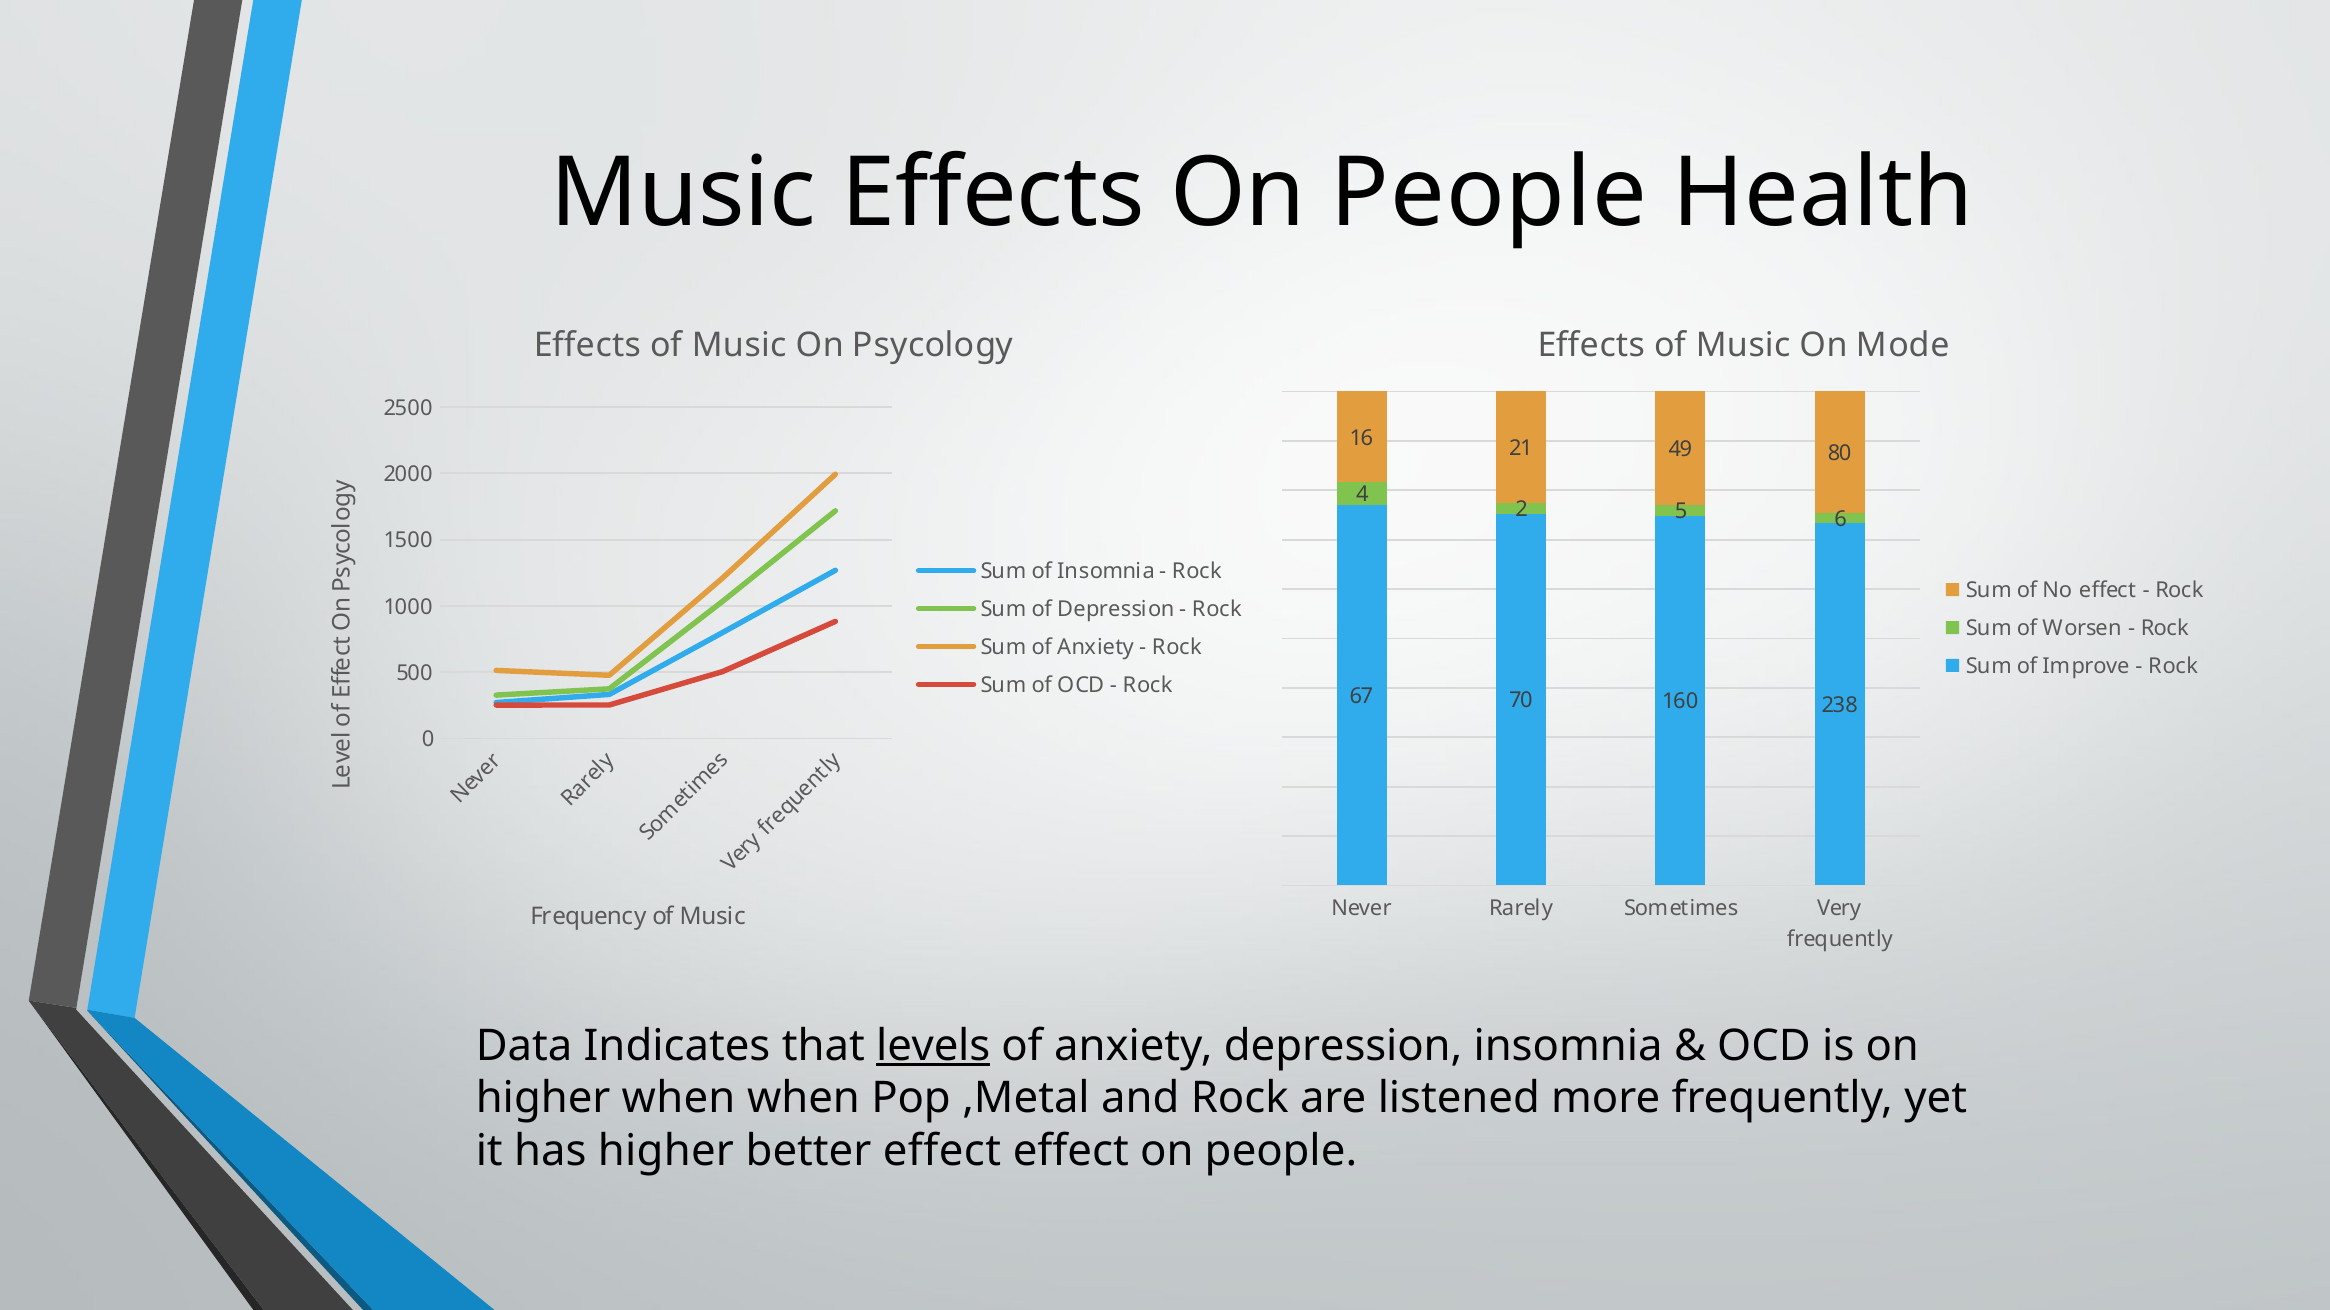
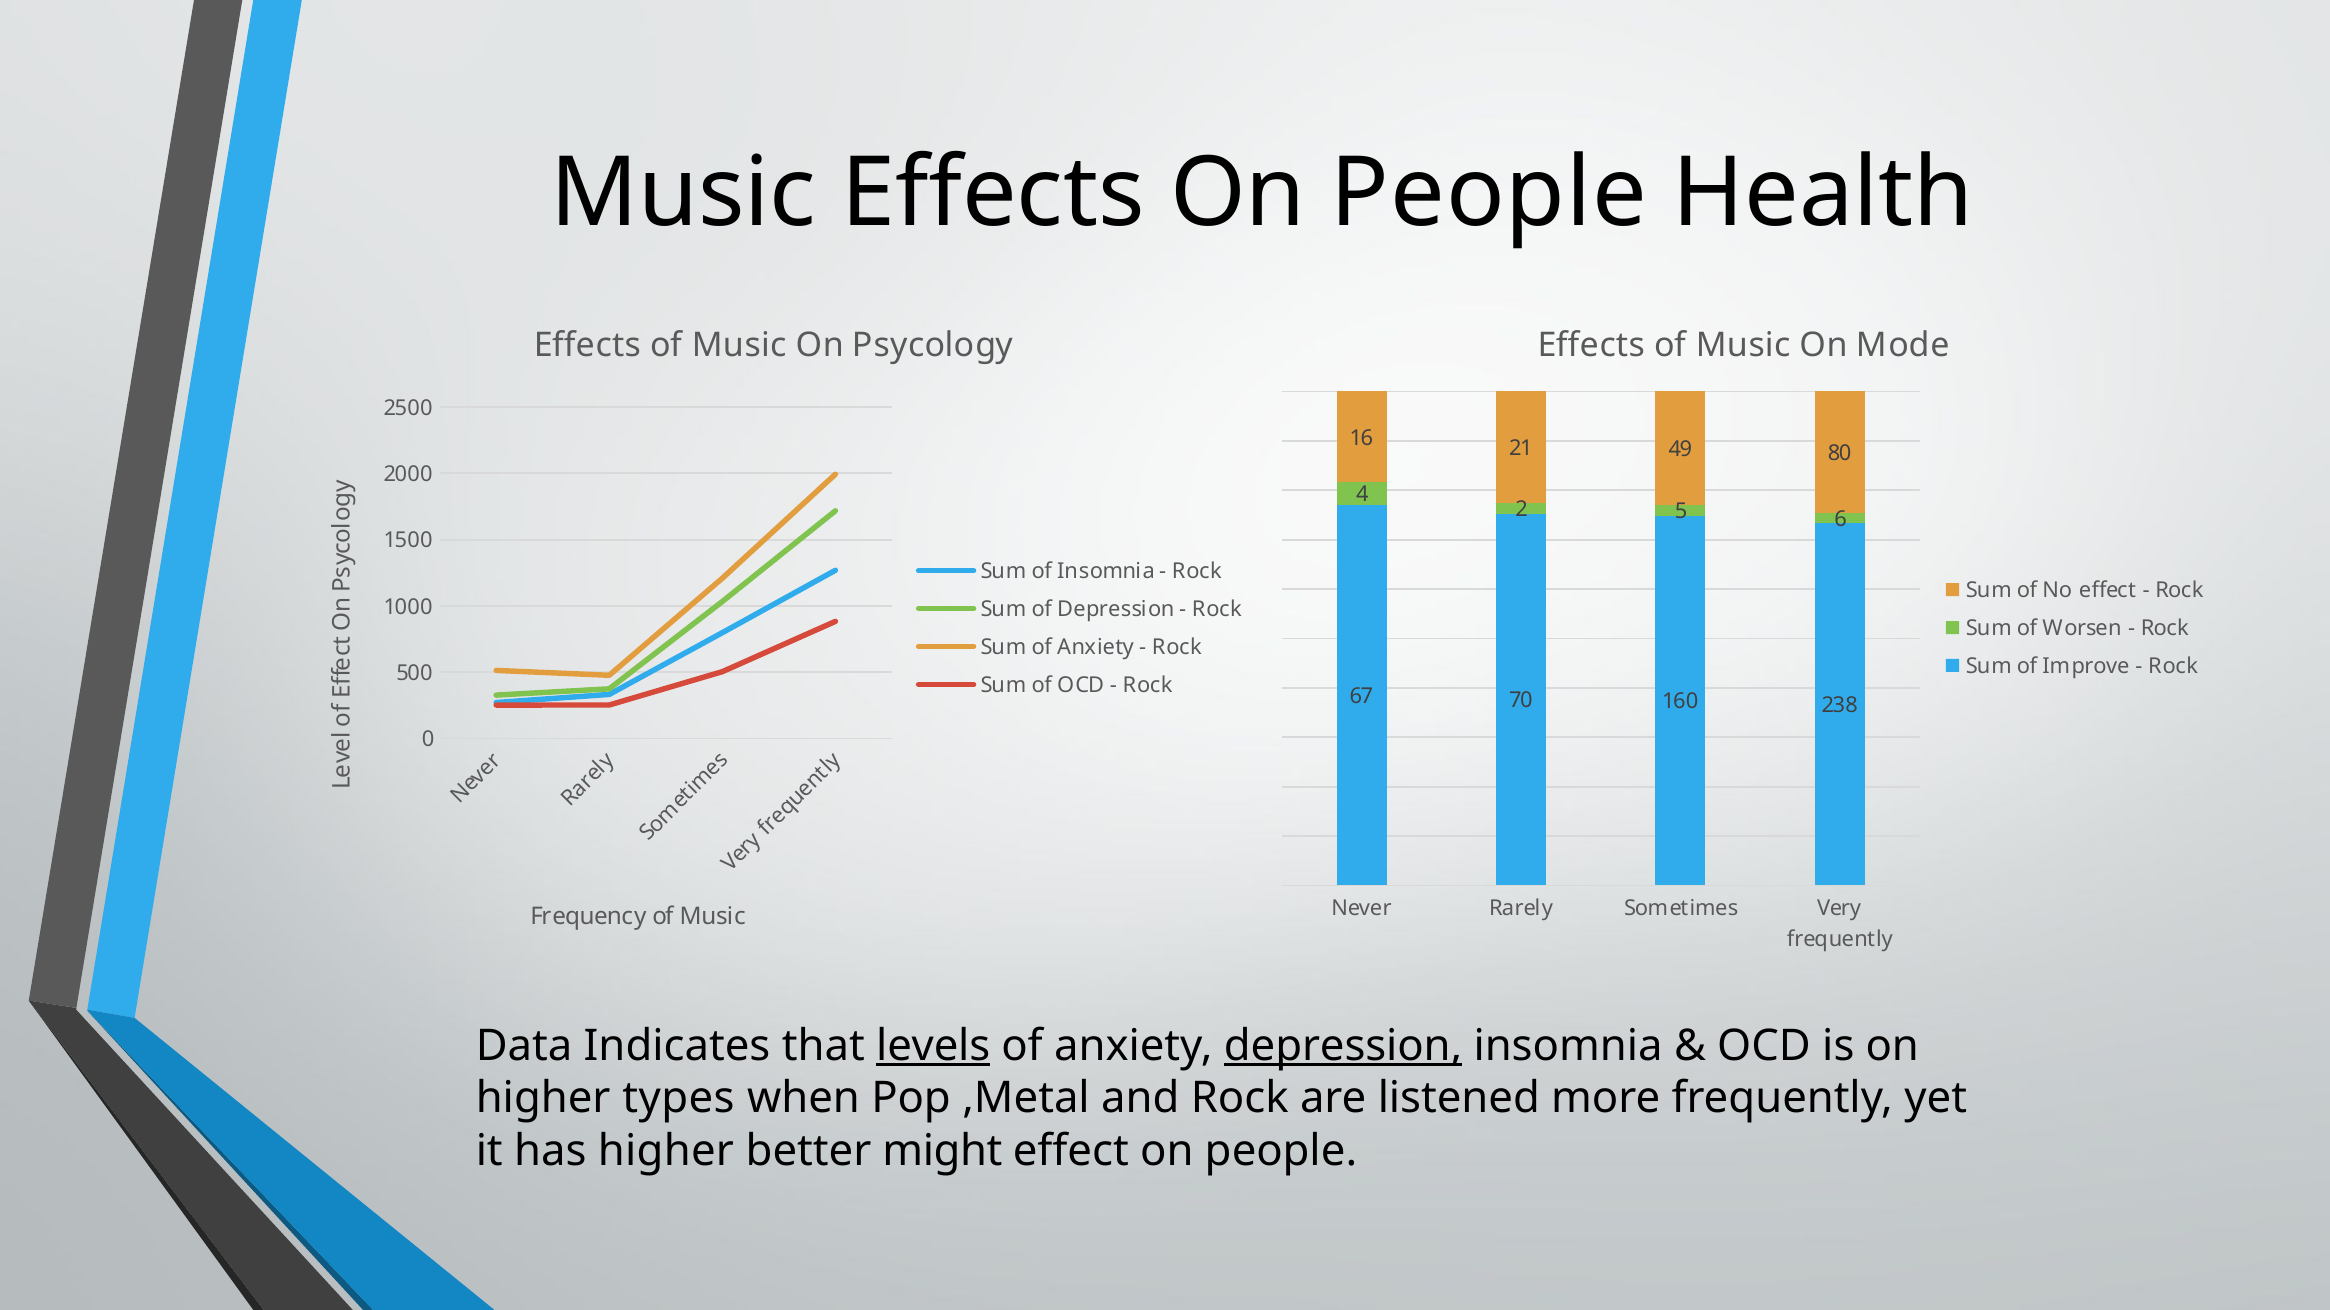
depression at (1343, 1046) underline: none -> present
higher when: when -> types
better effect: effect -> might
